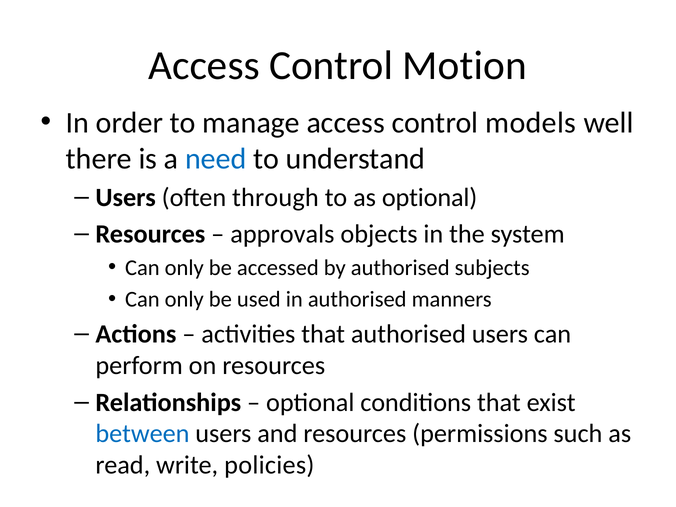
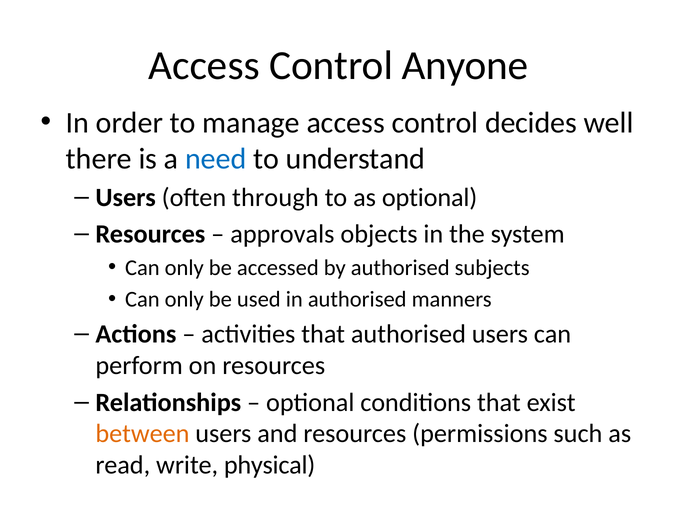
Motion: Motion -> Anyone
models: models -> decides
between colour: blue -> orange
policies: policies -> physical
